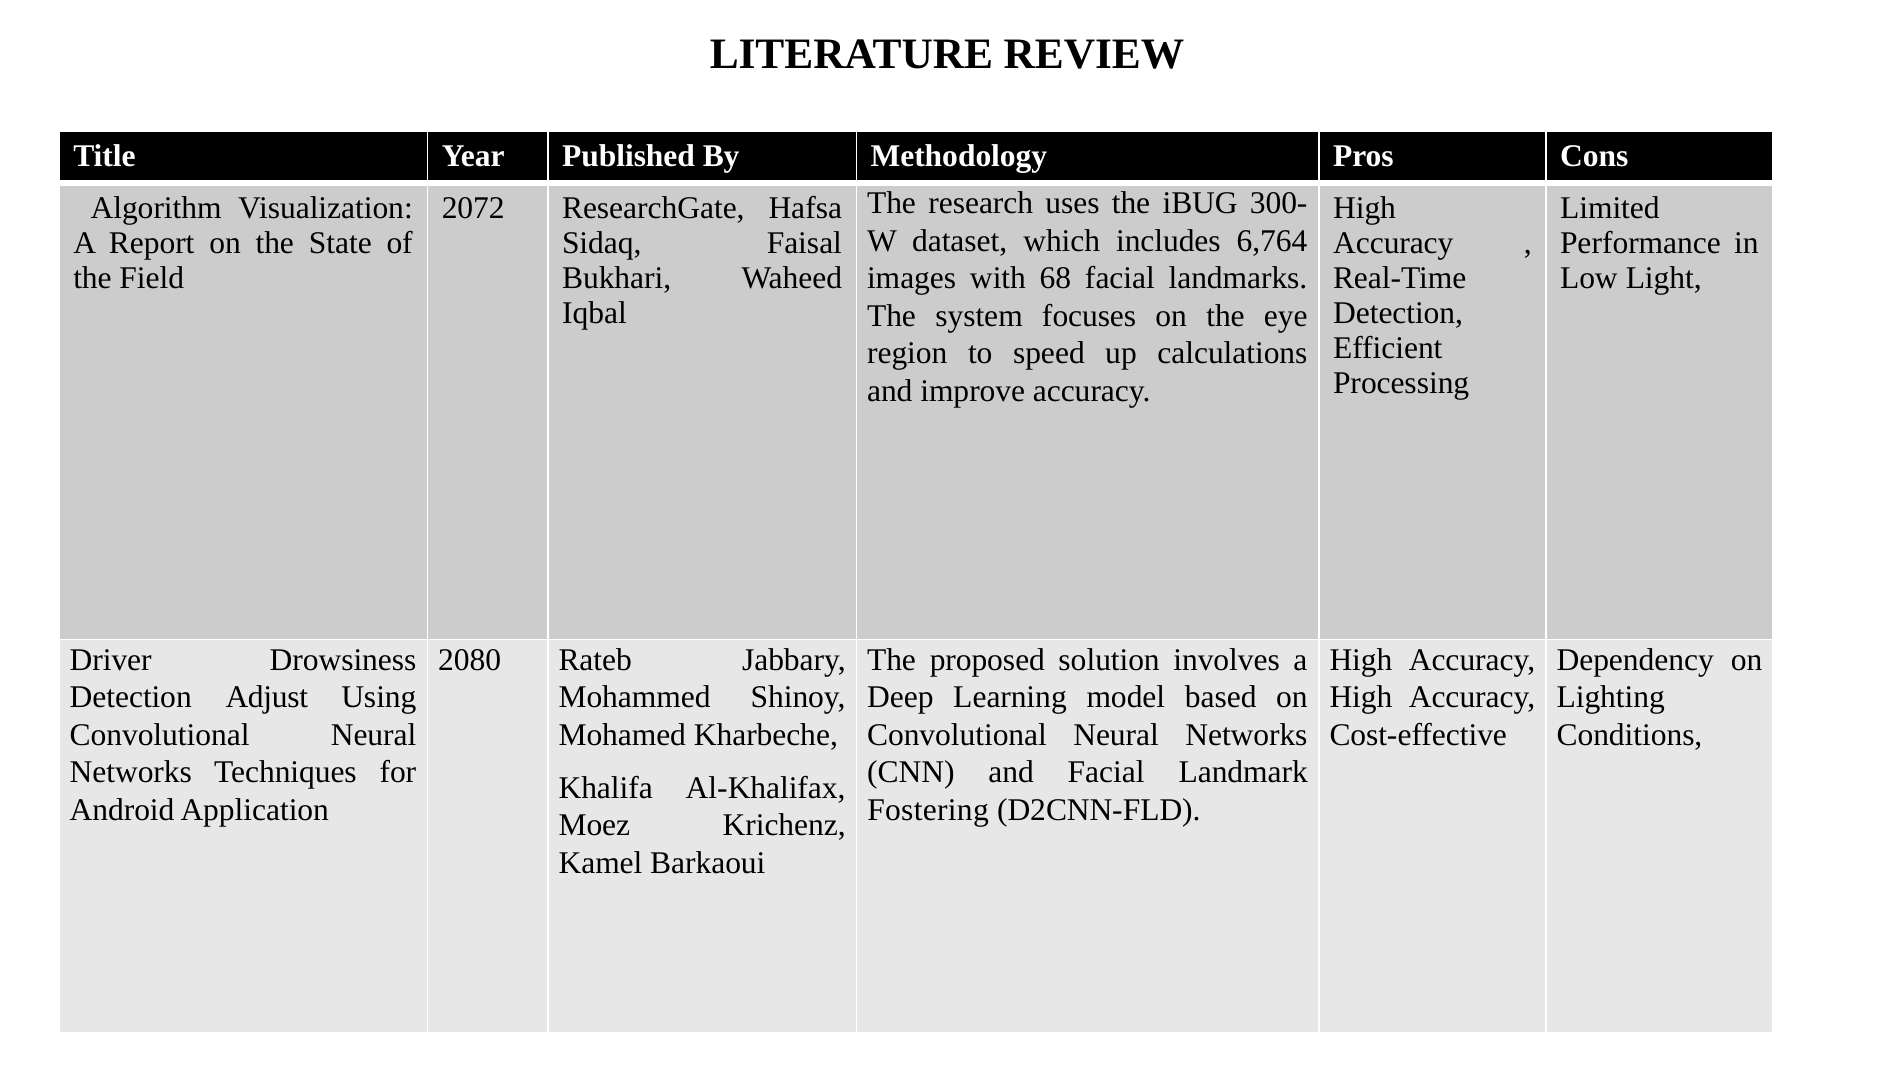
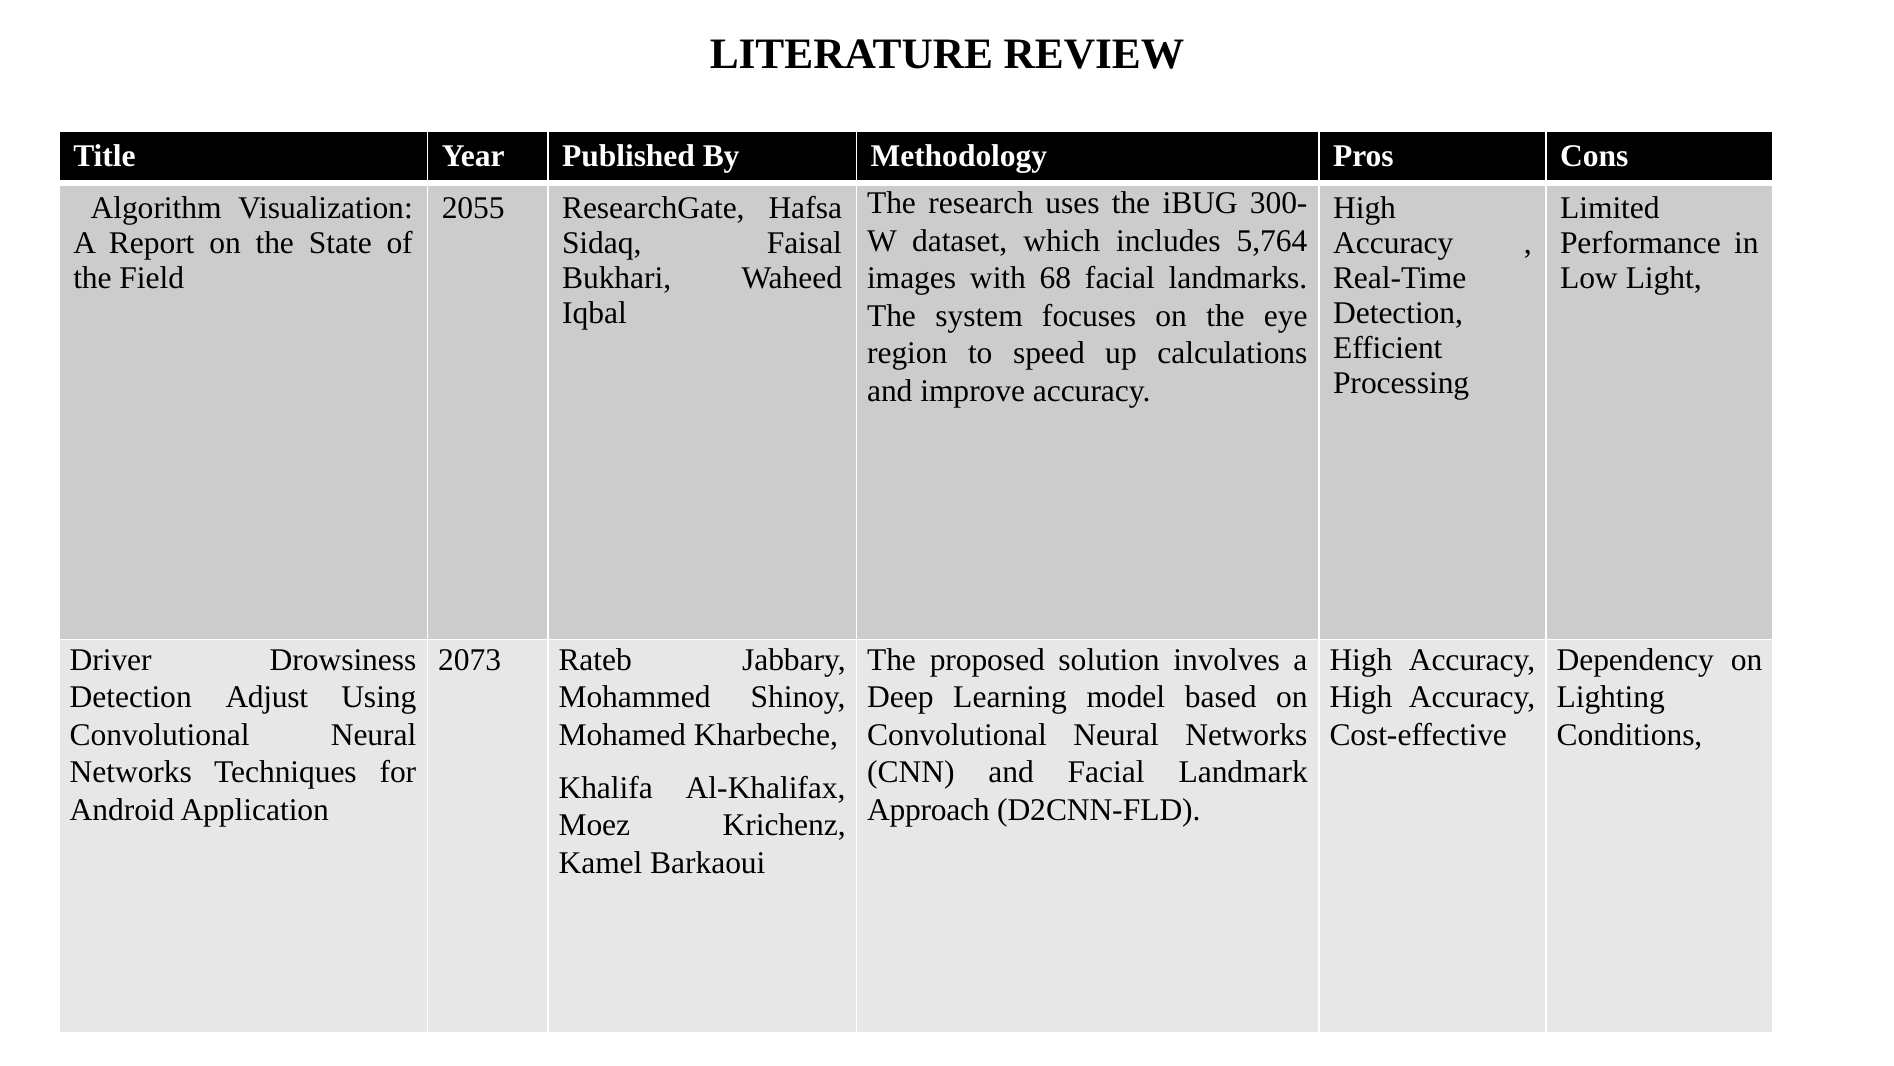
2072: 2072 -> 2055
6,764: 6,764 -> 5,764
2080: 2080 -> 2073
Fostering: Fostering -> Approach
